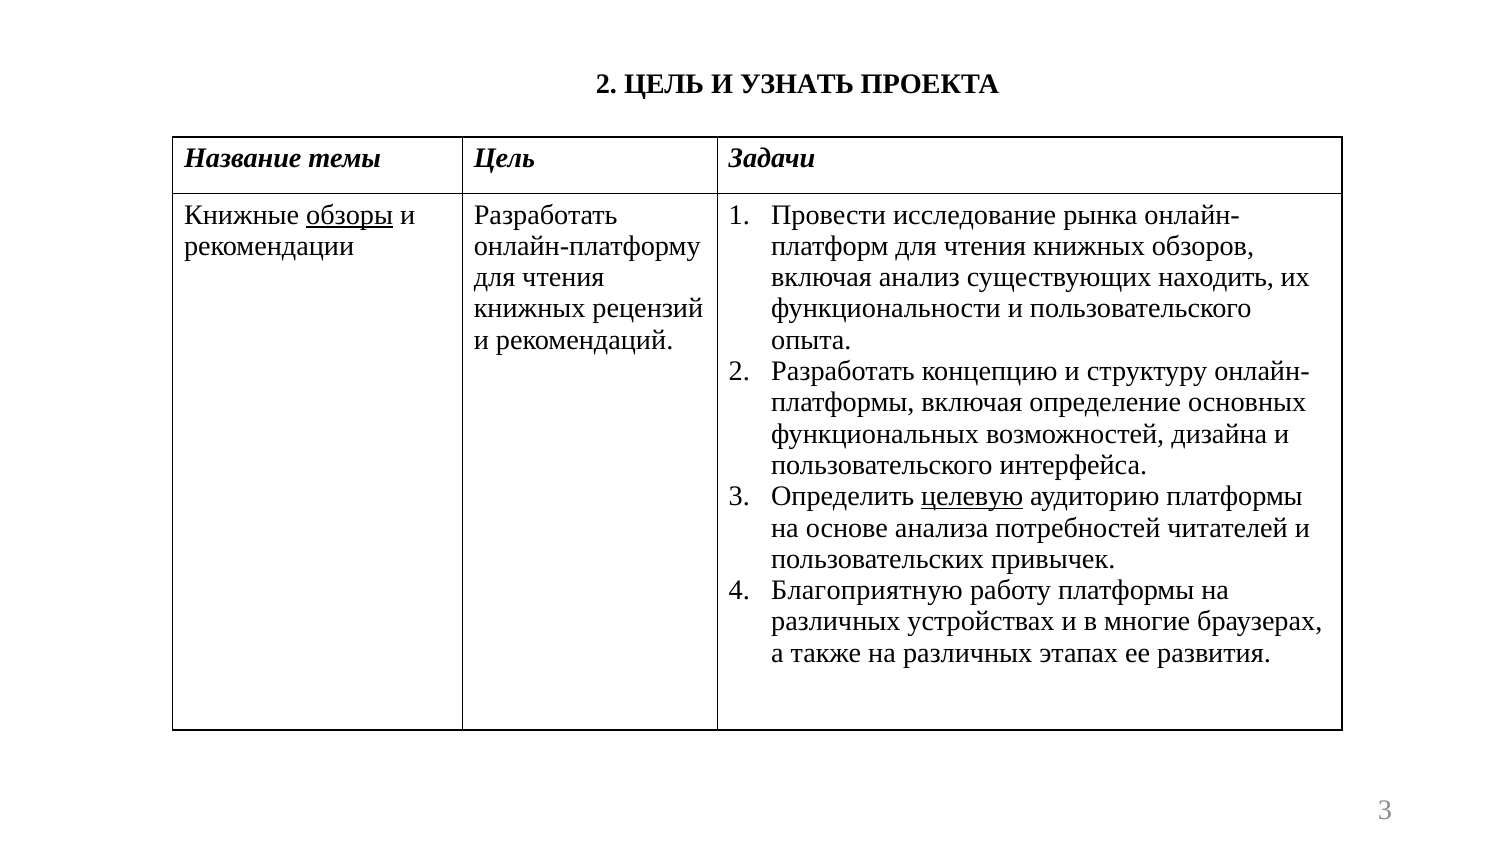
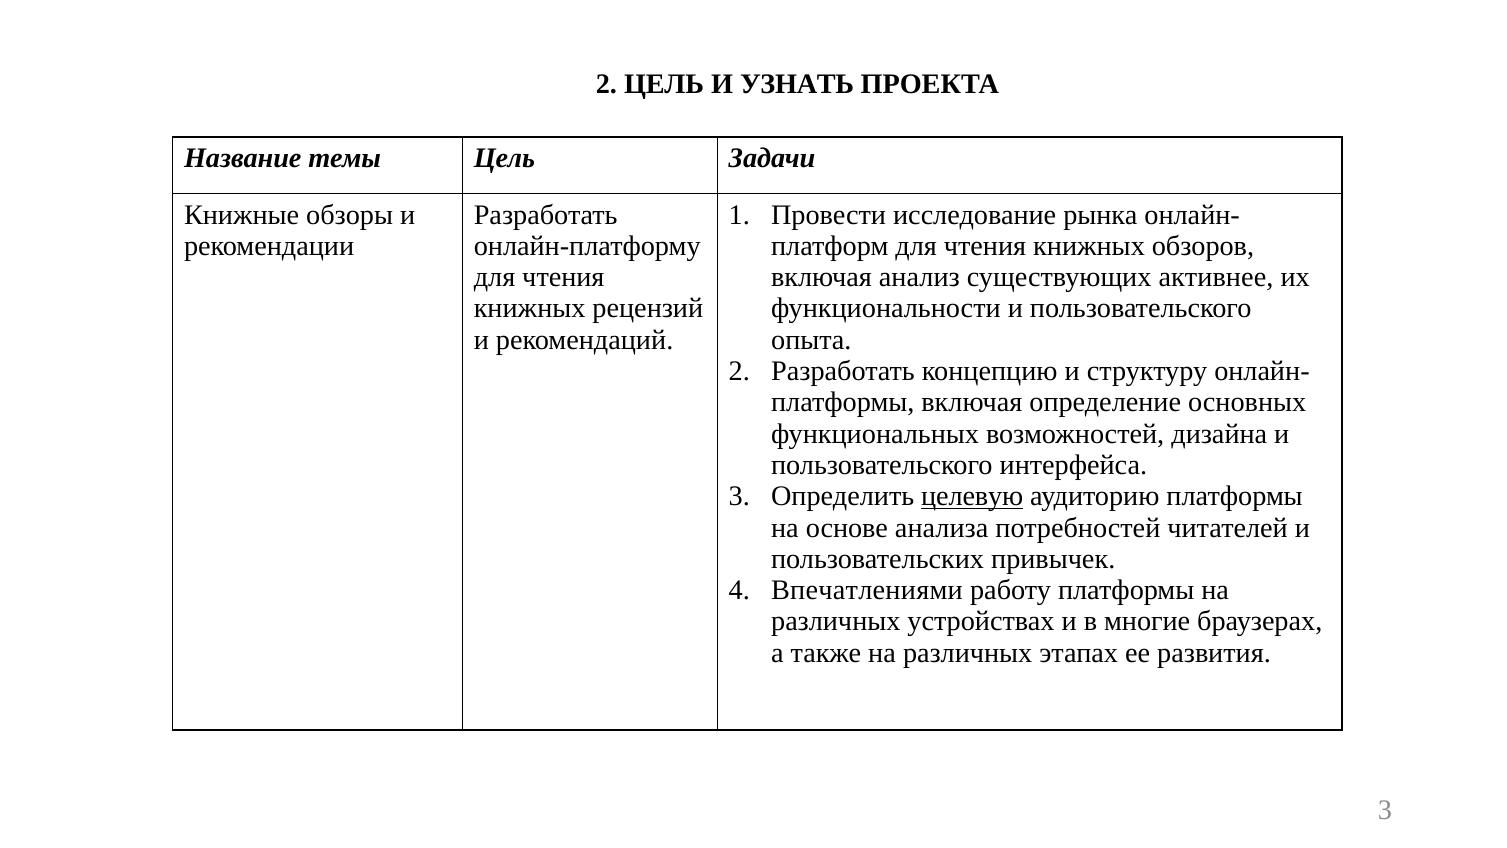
обзоры underline: present -> none
находить: находить -> активнее
Благоприятную: Благоприятную -> Впечатлениями
